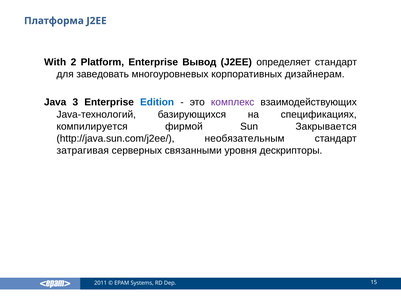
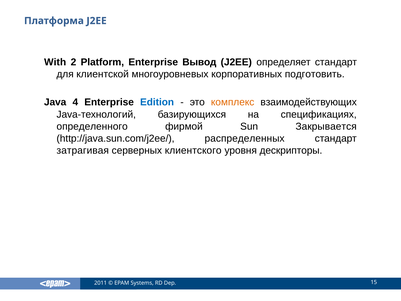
заведовать: заведовать -> клиентской
дизайнерам: дизайнерам -> подготовить
3: 3 -> 4
комплекс colour: purple -> orange
компилируется: компилируется -> определенного
необязательным: необязательным -> распределенных
связанными: связанными -> клиентского
